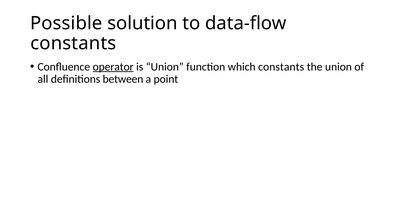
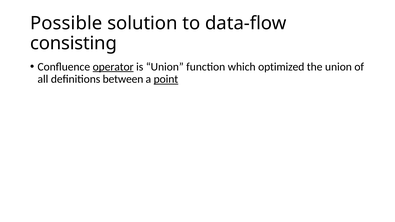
constants at (73, 43): constants -> consisting
which constants: constants -> optimized
point underline: none -> present
